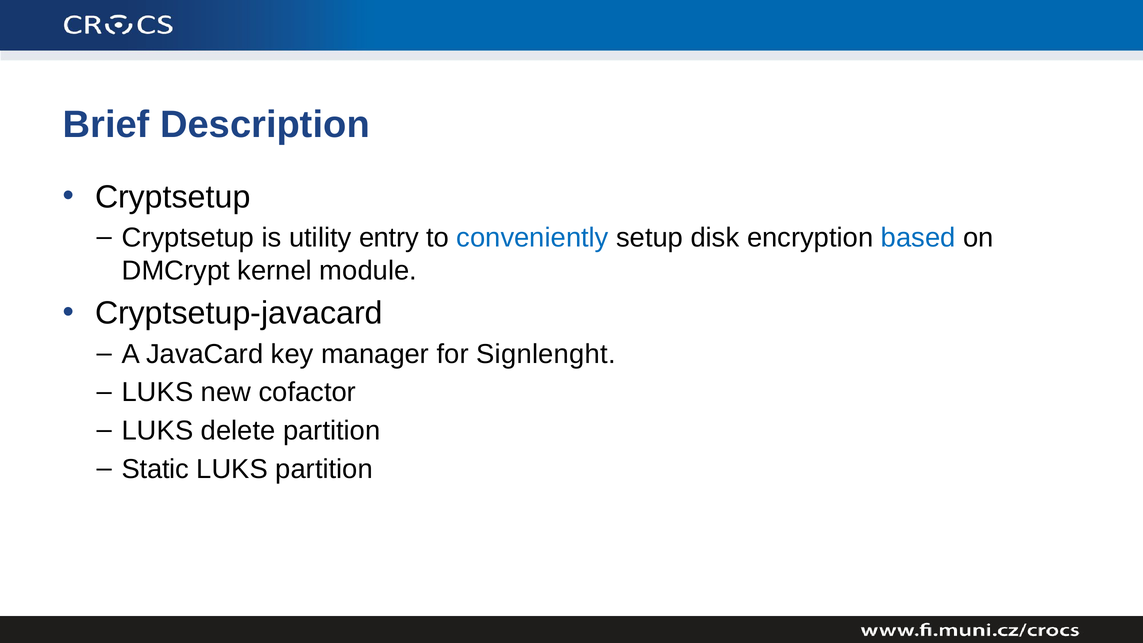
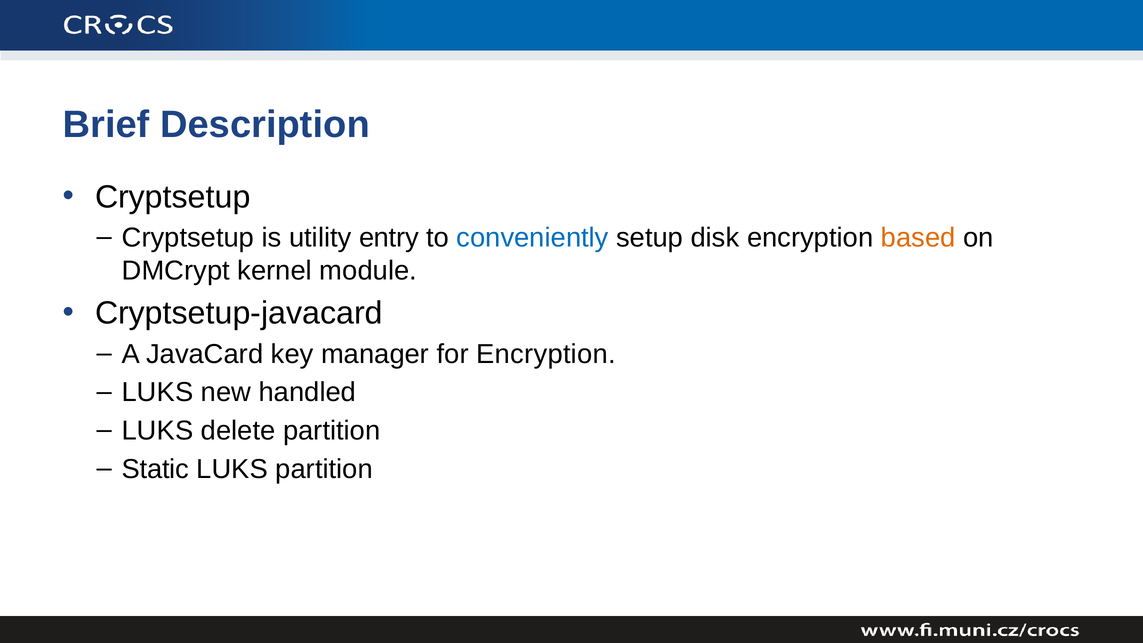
based colour: blue -> orange
for Signlenght: Signlenght -> Encryption
cofactor: cofactor -> handled
